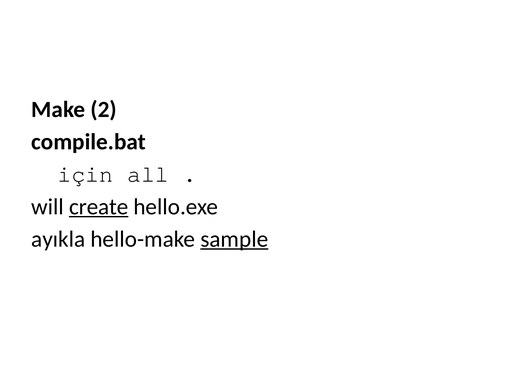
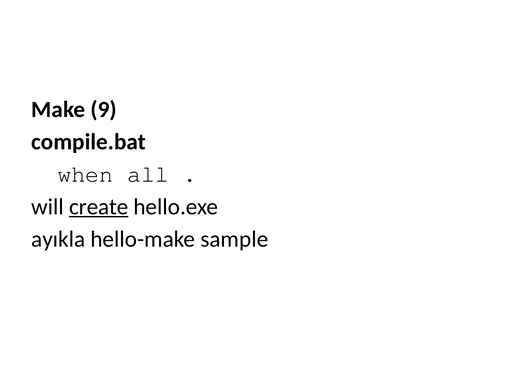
2: 2 -> 9
için: için -> when
sample underline: present -> none
